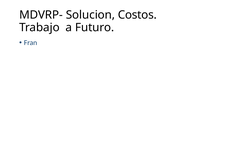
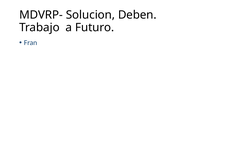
Costos: Costos -> Deben
